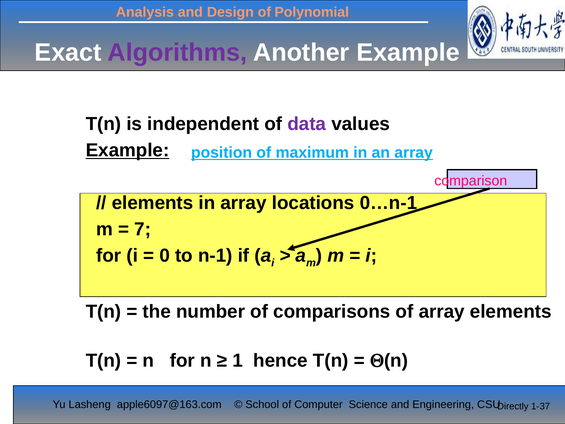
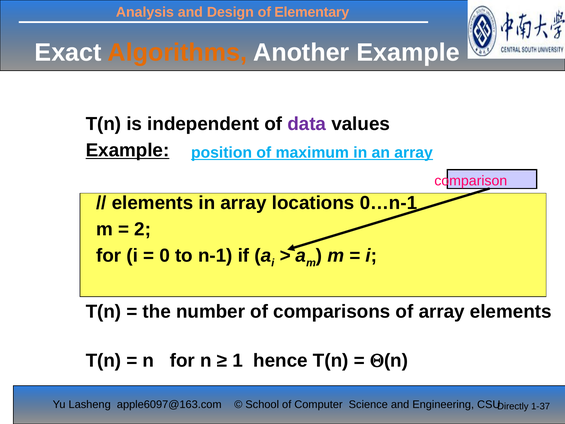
Polynomial: Polynomial -> Elementary
Algorithms colour: purple -> orange
7: 7 -> 2
